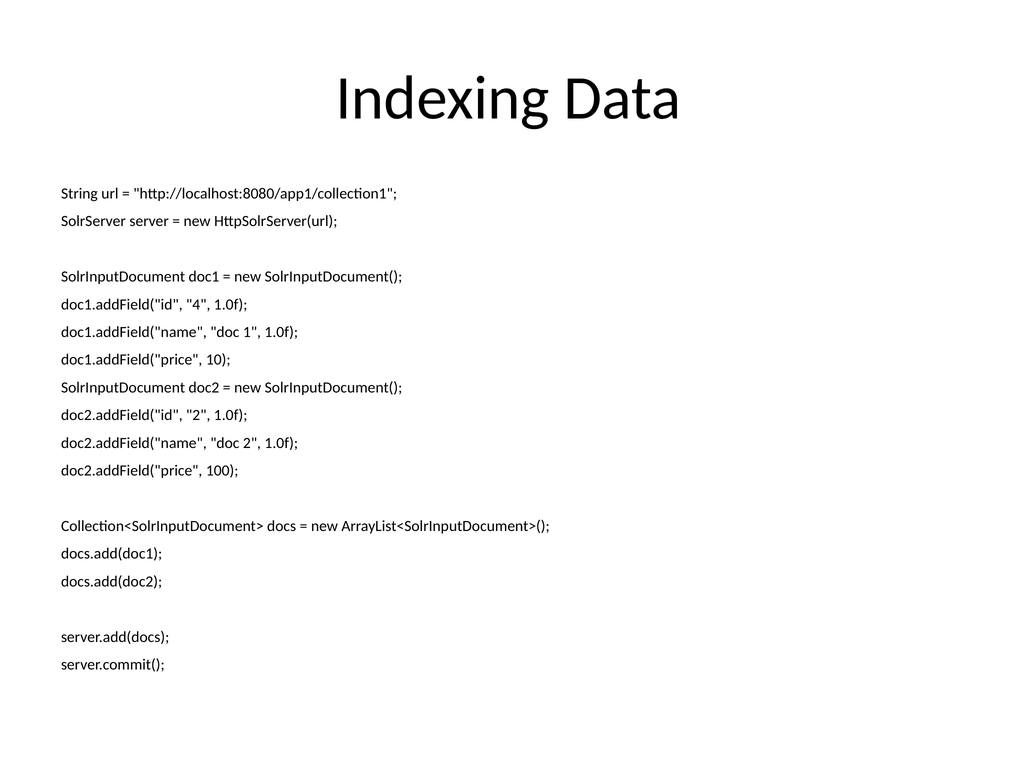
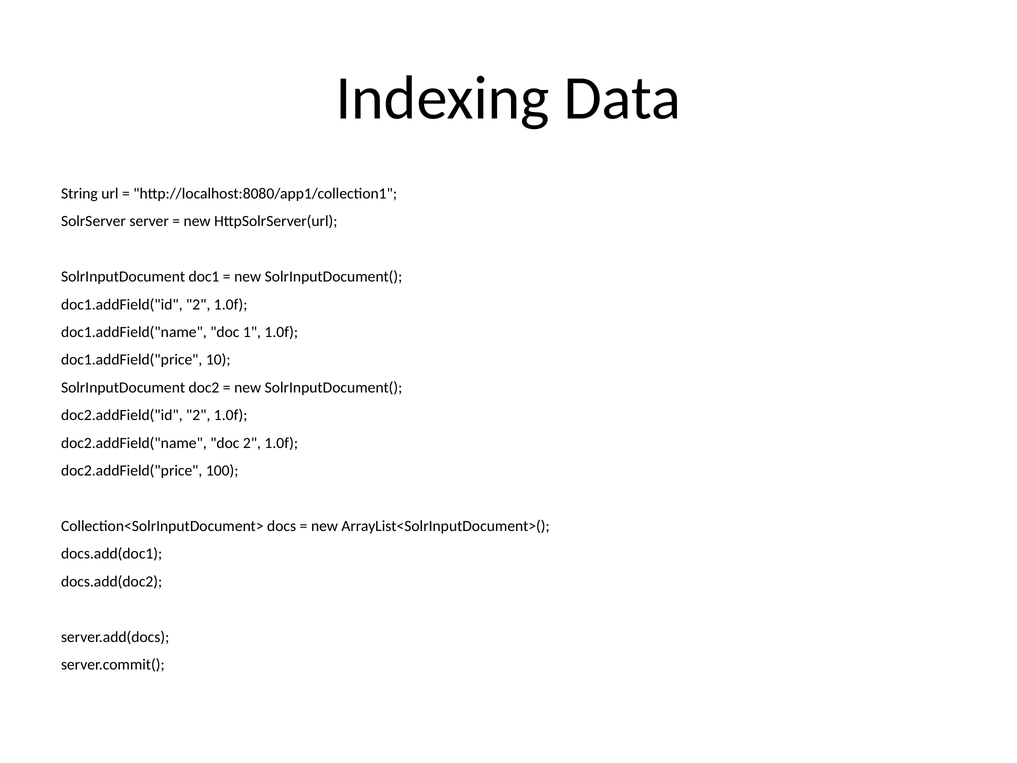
doc1.addField("id 4: 4 -> 2
